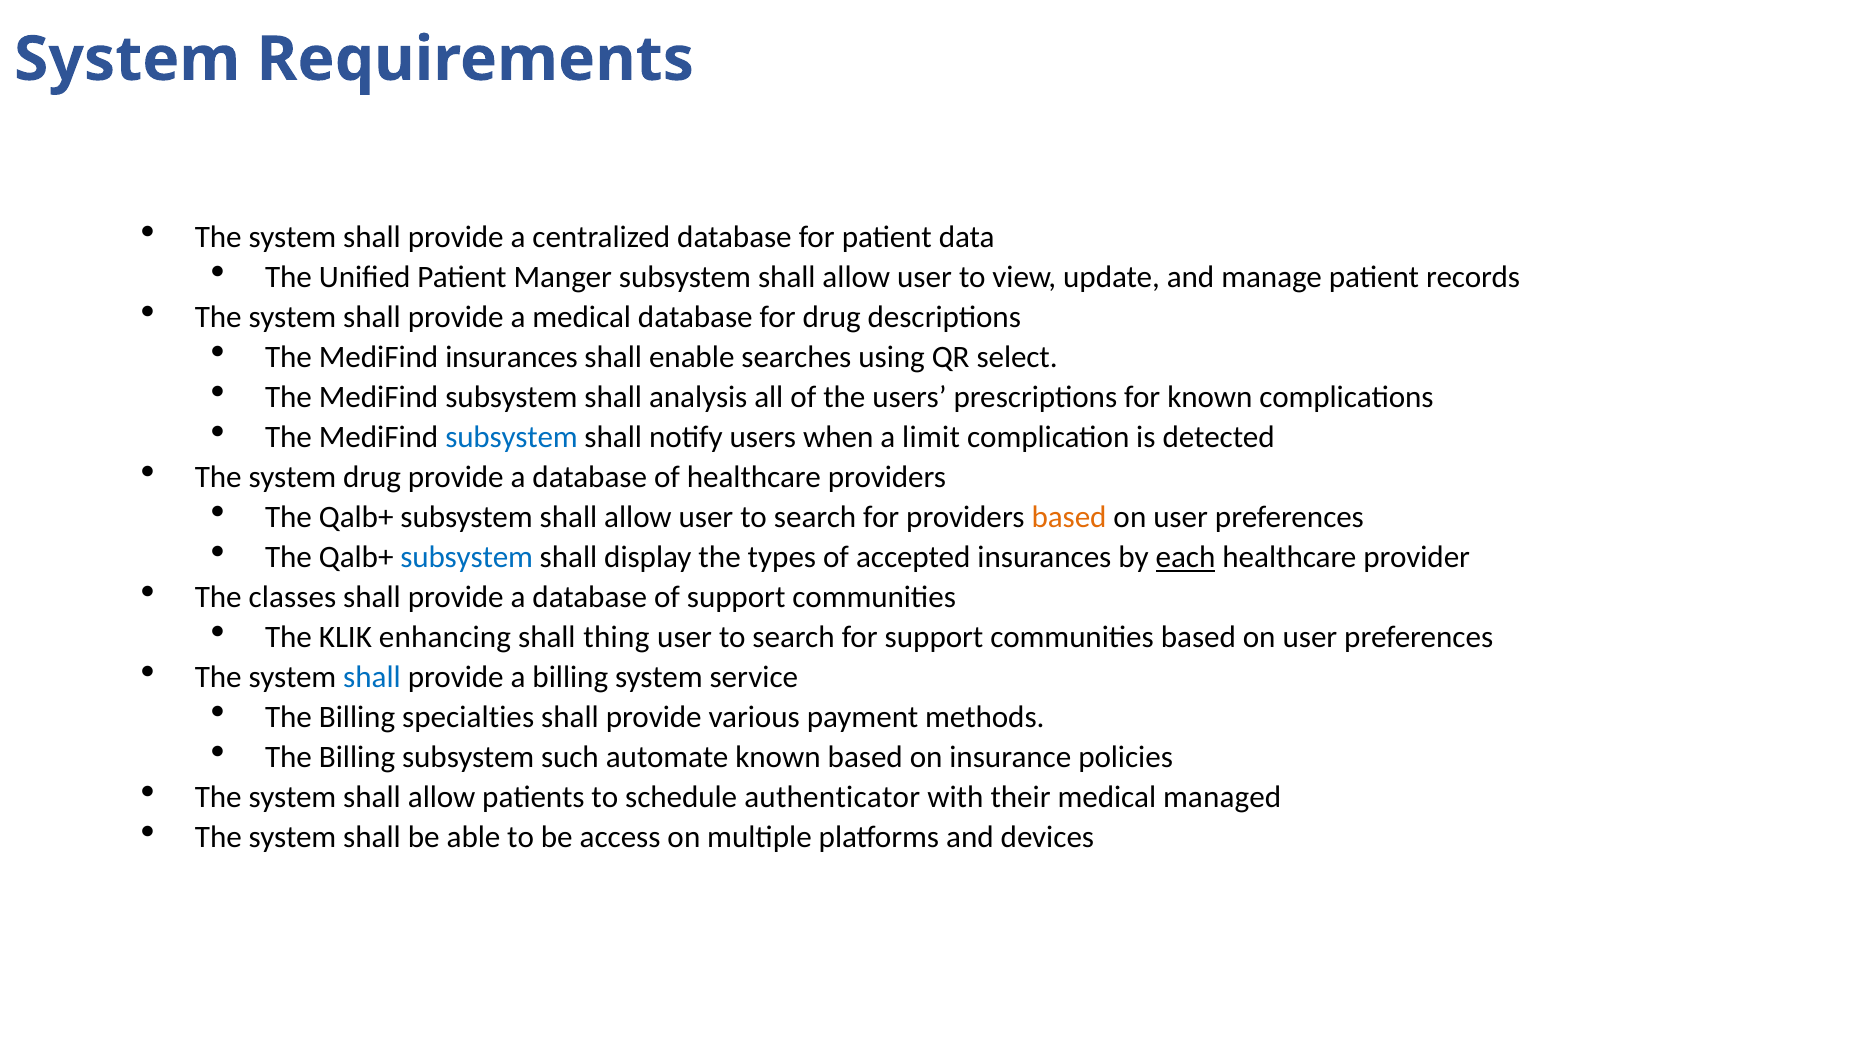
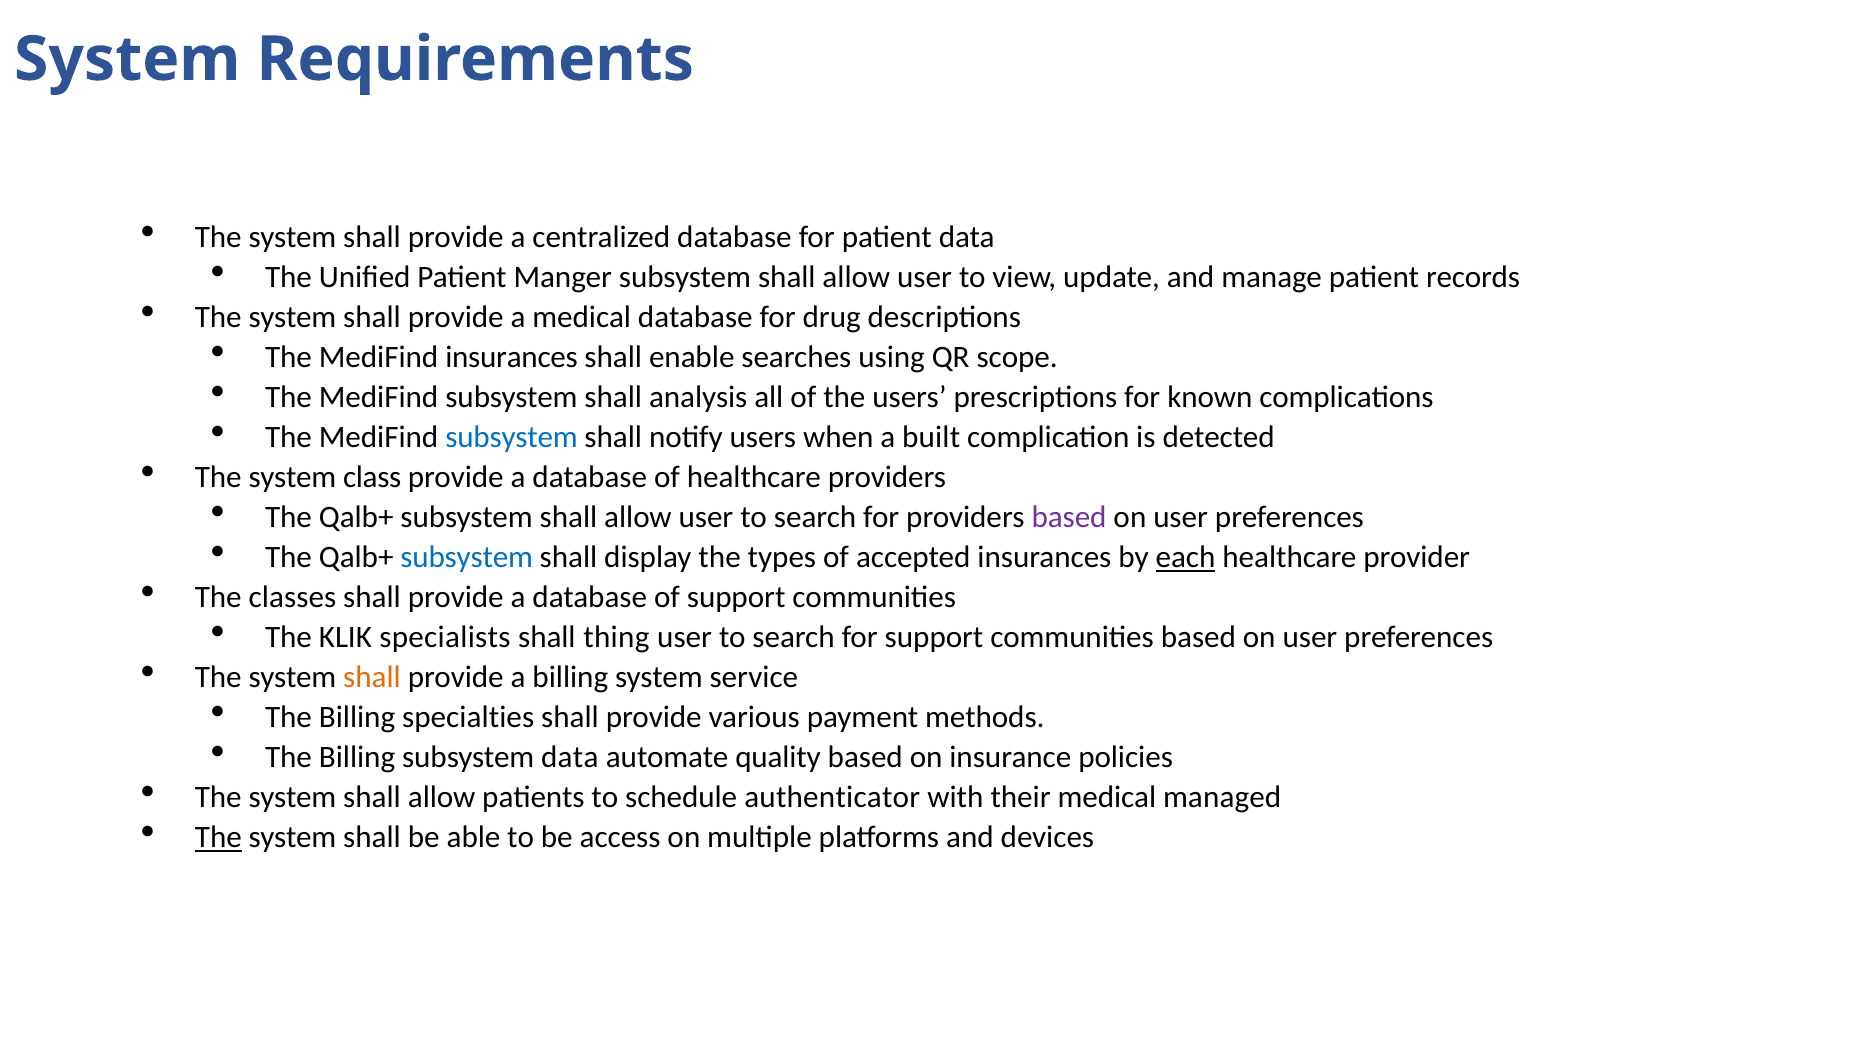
select: select -> scope
limit: limit -> built
system drug: drug -> class
based at (1069, 517) colour: orange -> purple
enhancing: enhancing -> specialists
shall at (372, 677) colour: blue -> orange
subsystem such: such -> data
automate known: known -> quality
The at (218, 837) underline: none -> present
